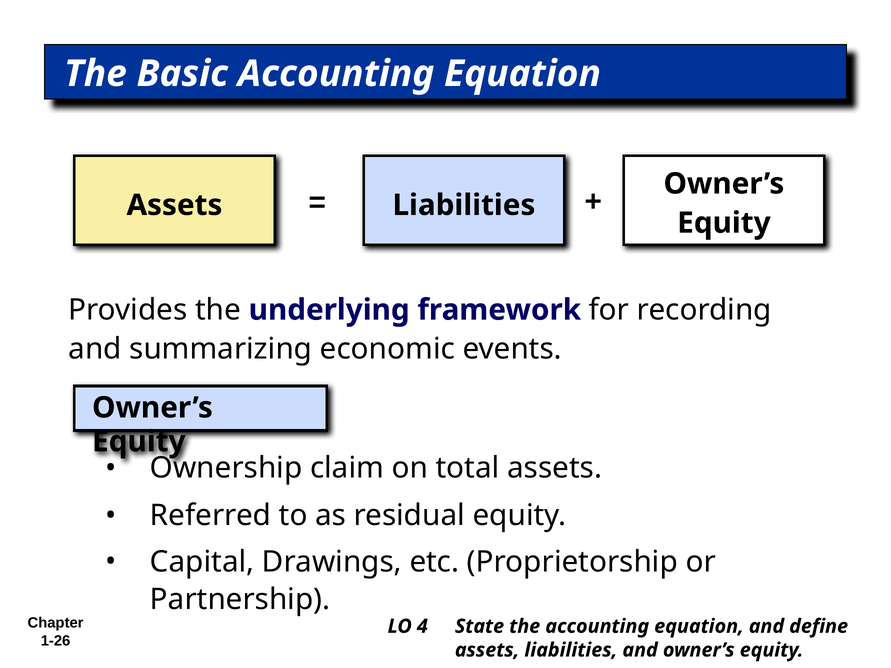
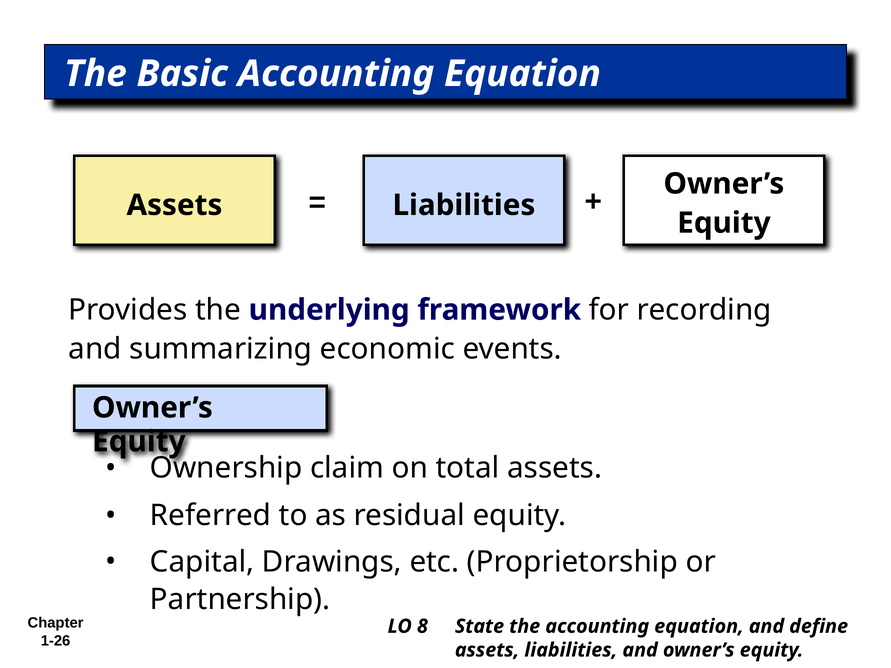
4: 4 -> 8
